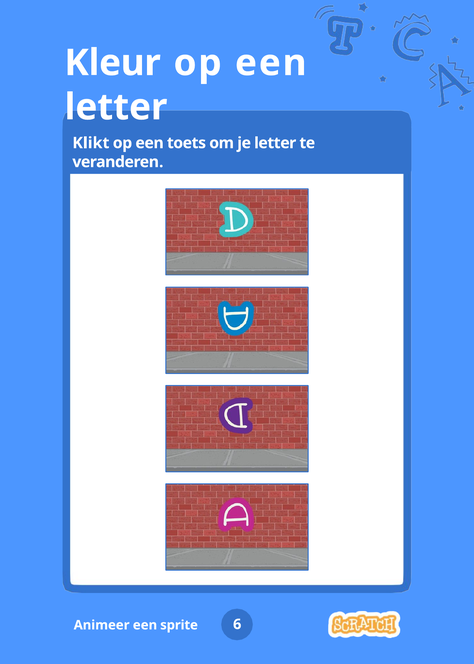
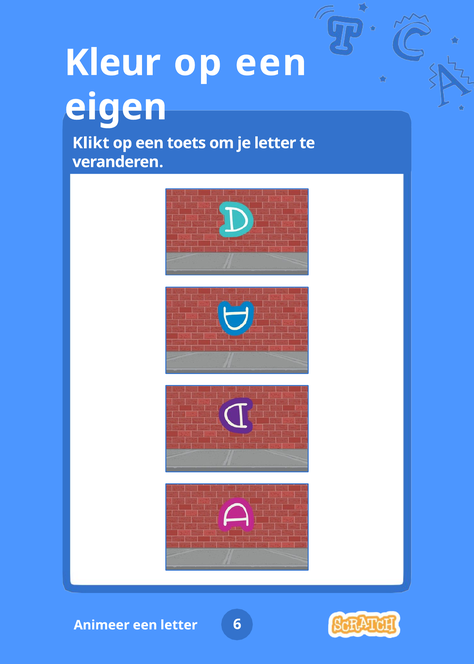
letter at (116, 107): letter -> eigen
een sprite: sprite -> letter
